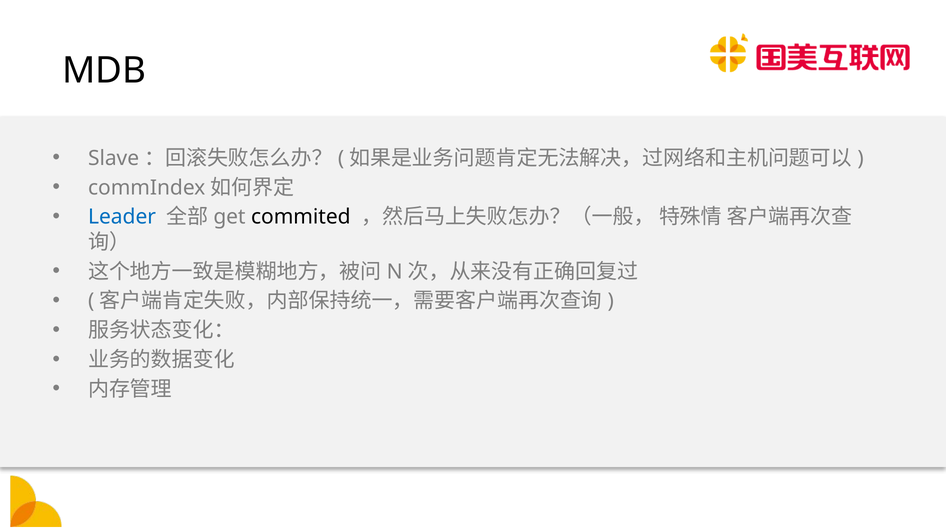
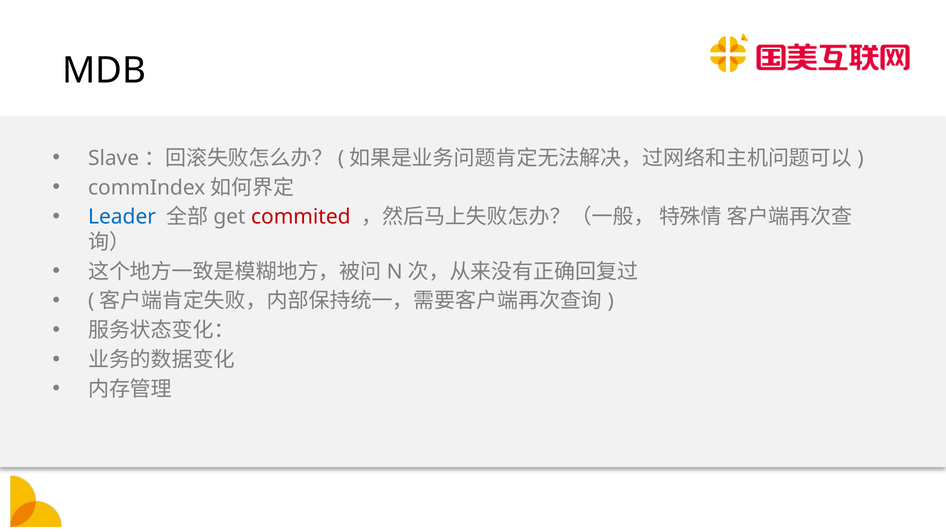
commited colour: black -> red
